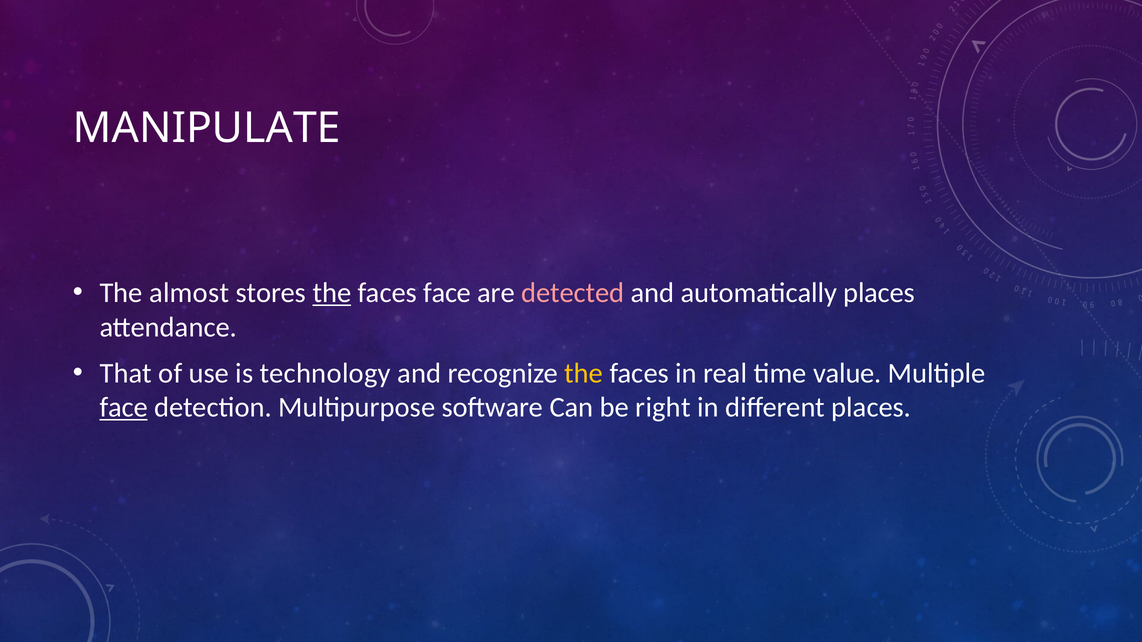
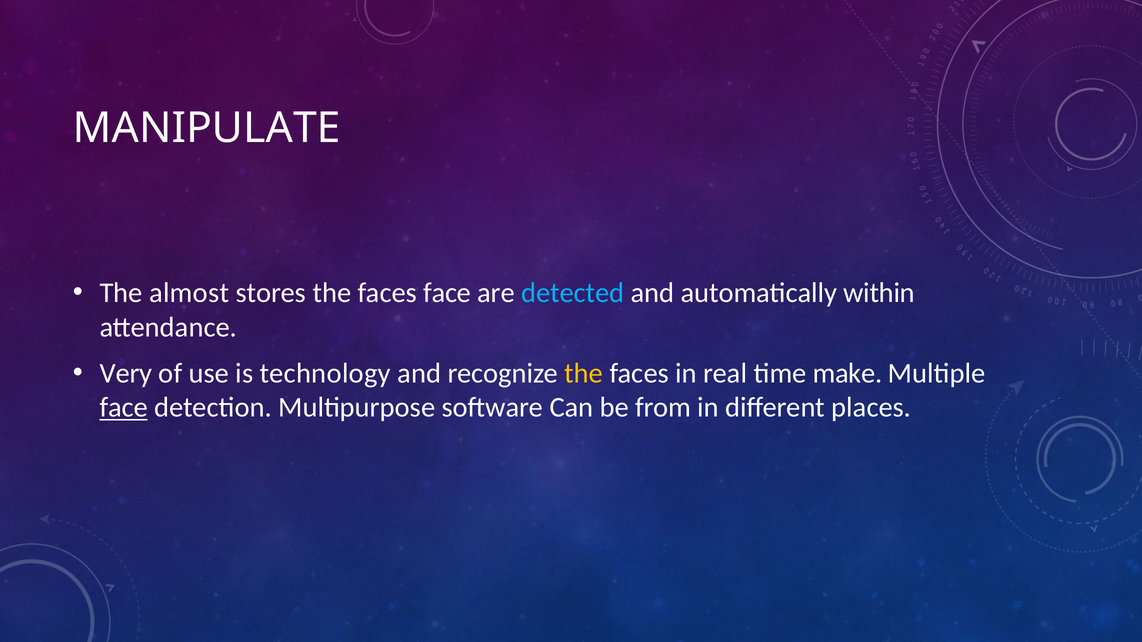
the at (332, 293) underline: present -> none
detected colour: pink -> light blue
automatically places: places -> within
That: That -> Very
value: value -> make
right: right -> from
